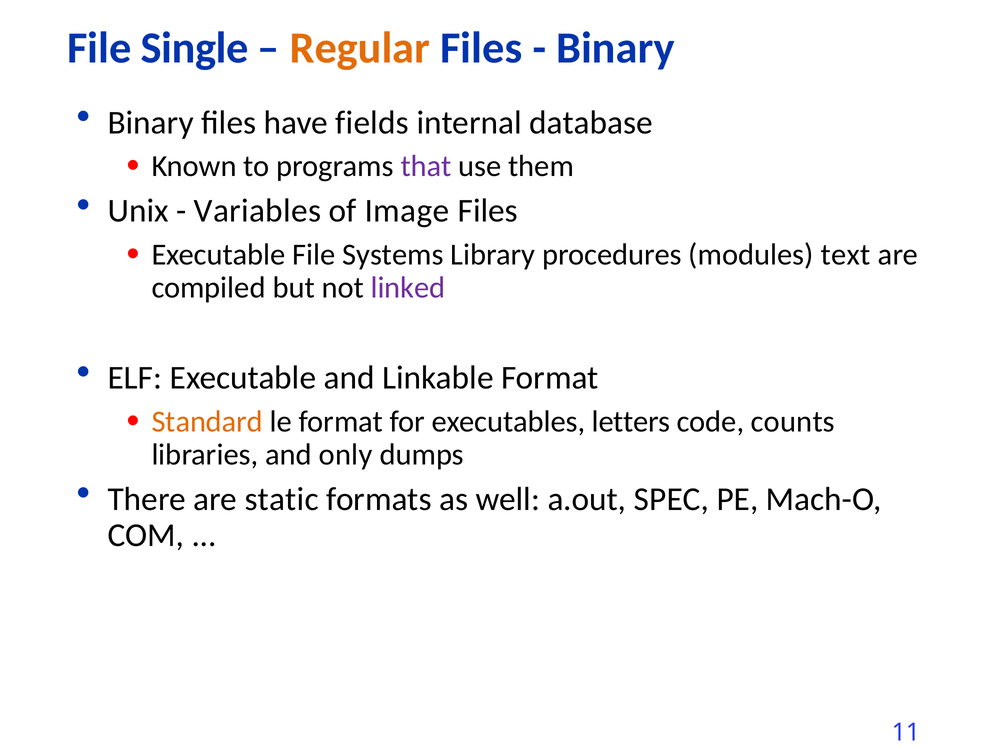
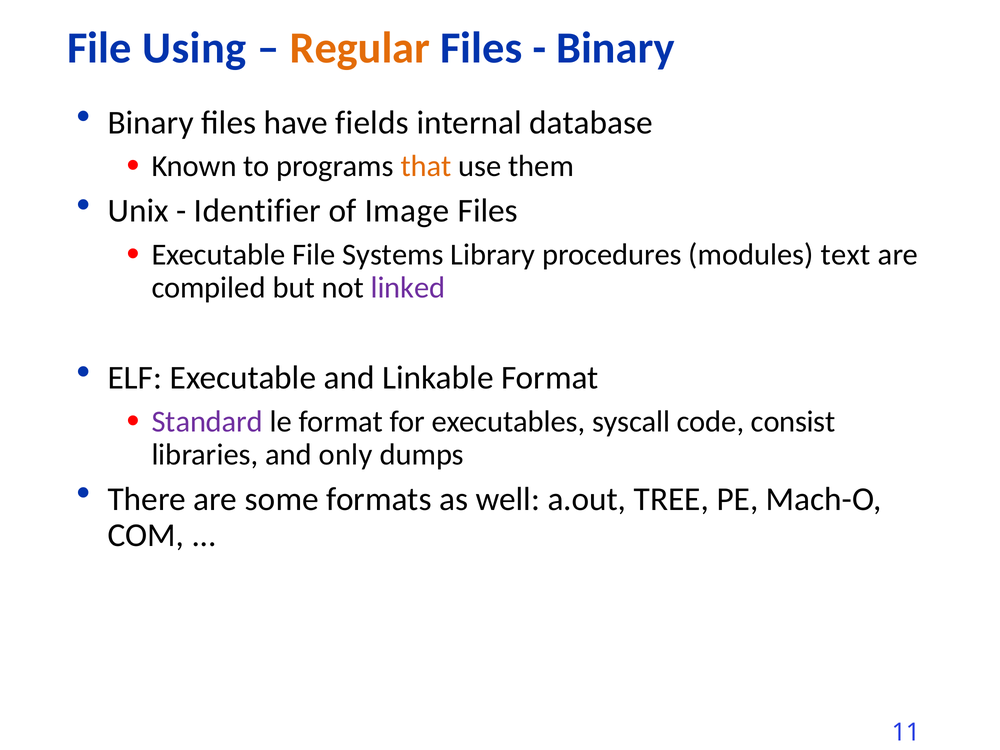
Single: Single -> Using
that colour: purple -> orange
Variables: Variables -> Identifier
Standard colour: orange -> purple
letters: letters -> syscall
counts: counts -> consist
static: static -> some
SPEC: SPEC -> TREE
